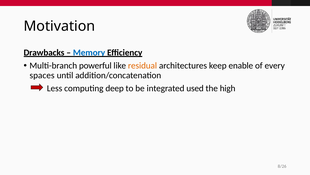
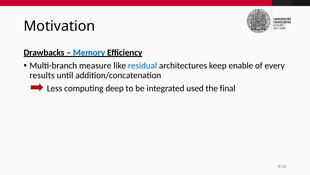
powerful: powerful -> measure
residual colour: orange -> blue
spaces: spaces -> results
high: high -> final
